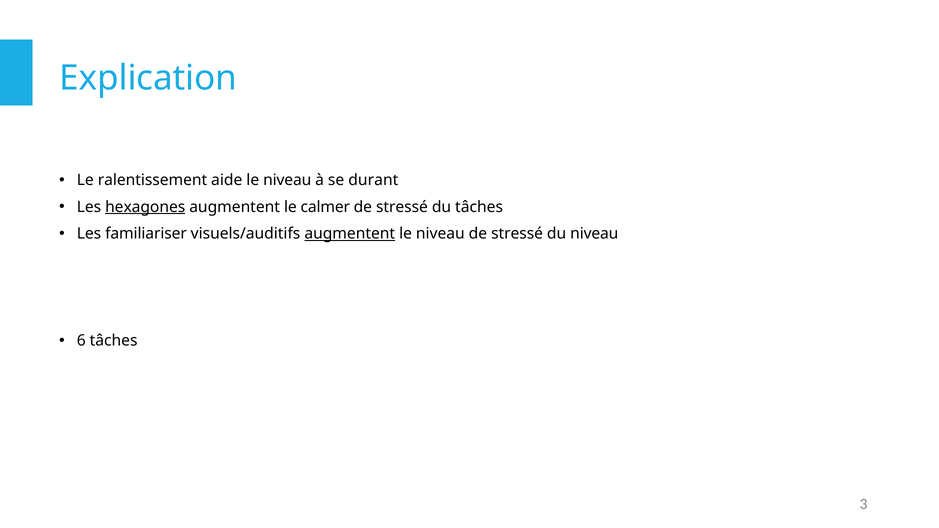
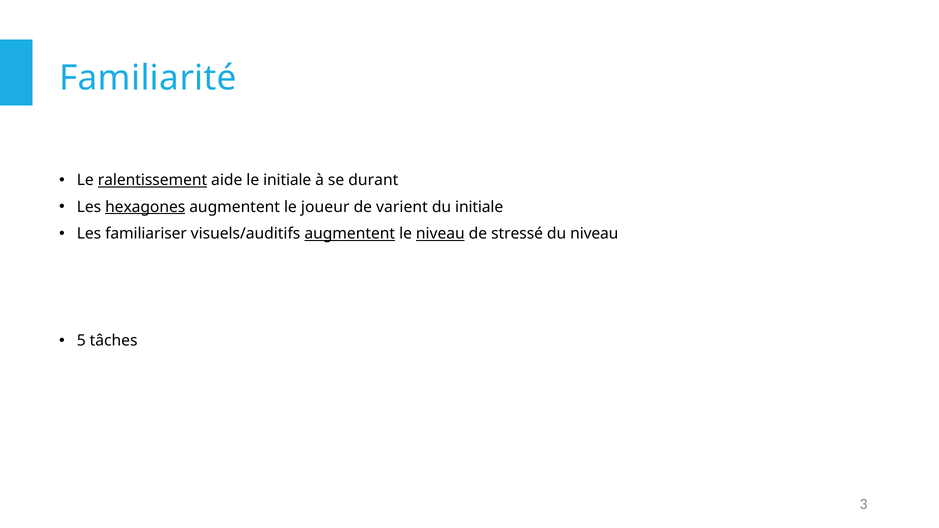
Explication: Explication -> Familiarité
ralentissement underline: none -> present
aide le niveau: niveau -> initiale
calmer: calmer -> joueur
stressé at (402, 207): stressé -> varient
du tâches: tâches -> initiale
niveau at (440, 234) underline: none -> present
6: 6 -> 5
